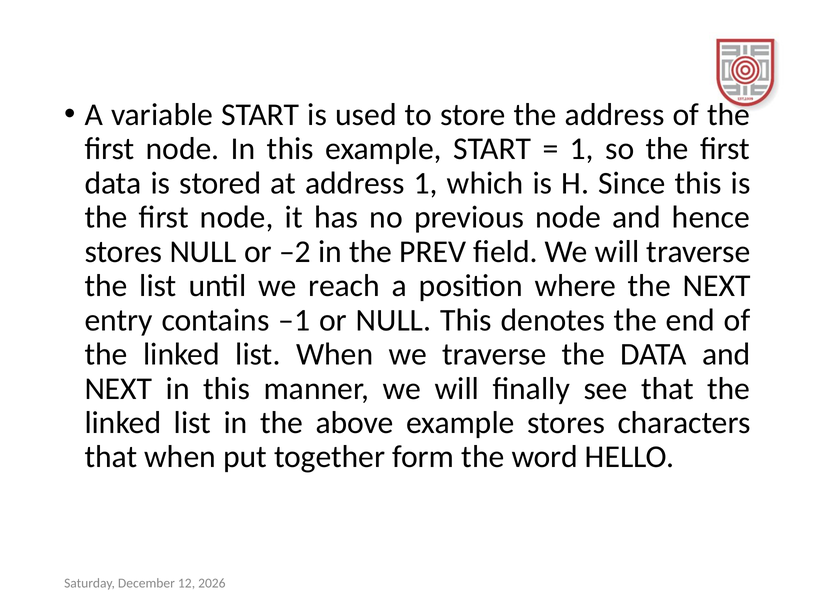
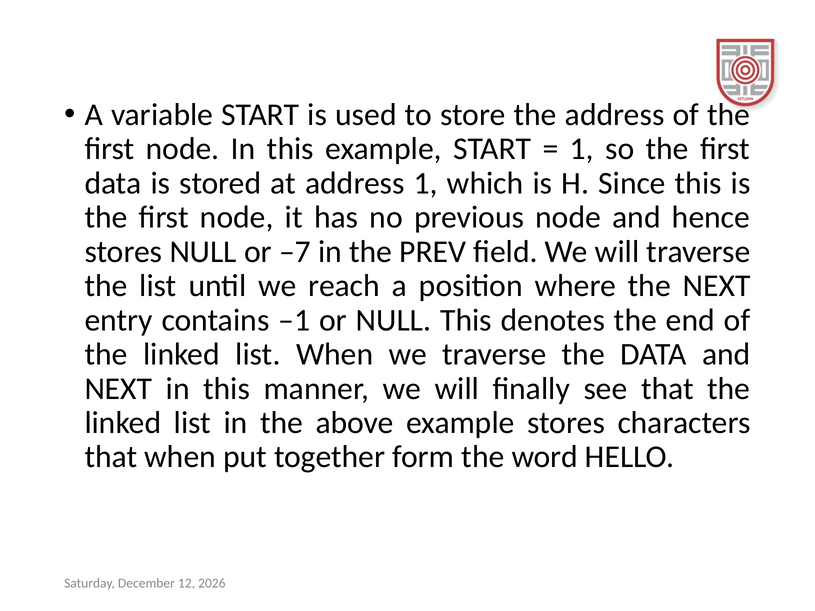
–2: –2 -> –7
